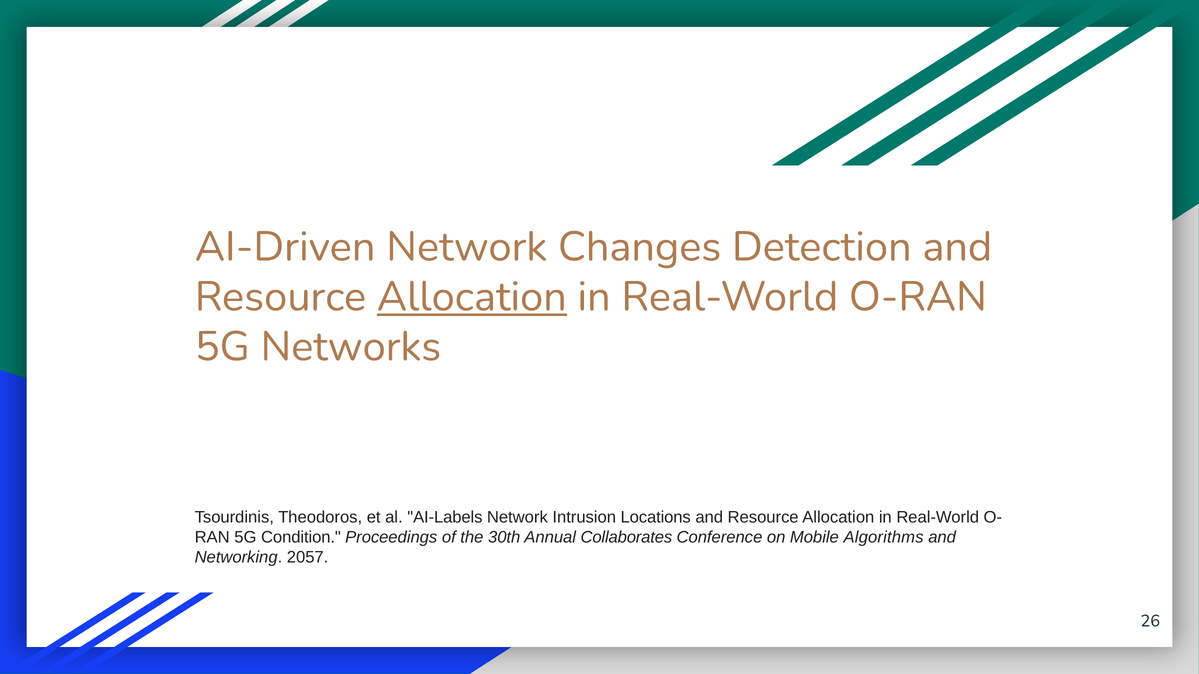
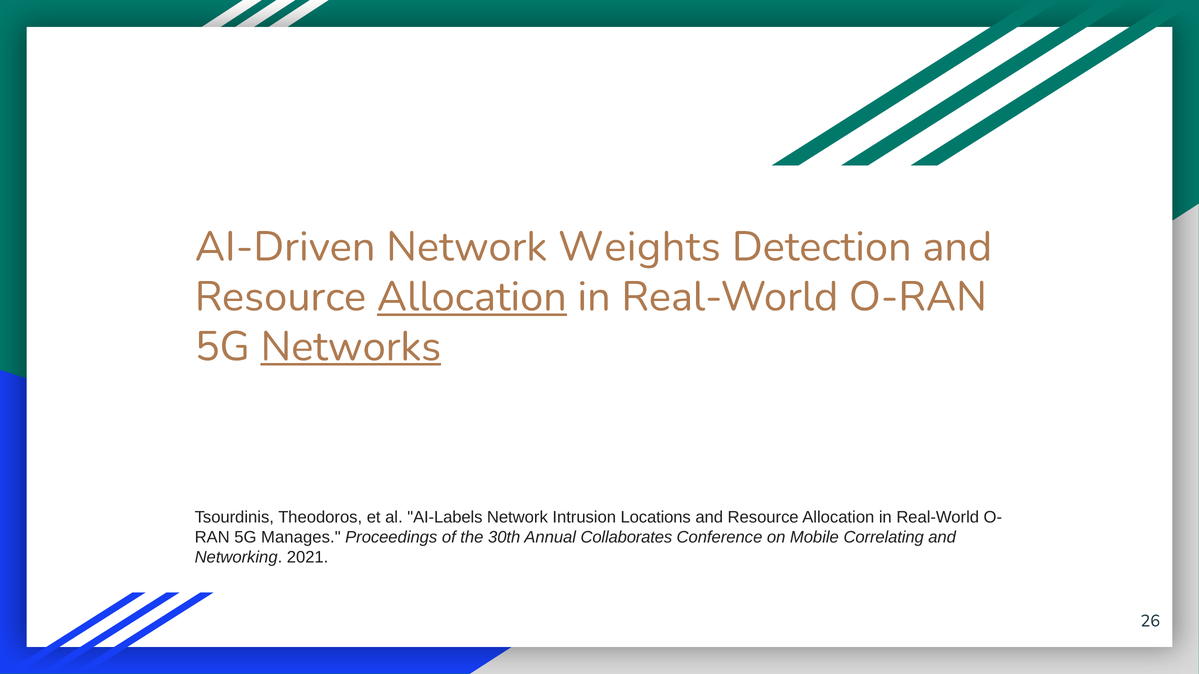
Changes: Changes -> Weights
Networks underline: none -> present
Condition: Condition -> Manages
Algorithms: Algorithms -> Correlating
2057: 2057 -> 2021
